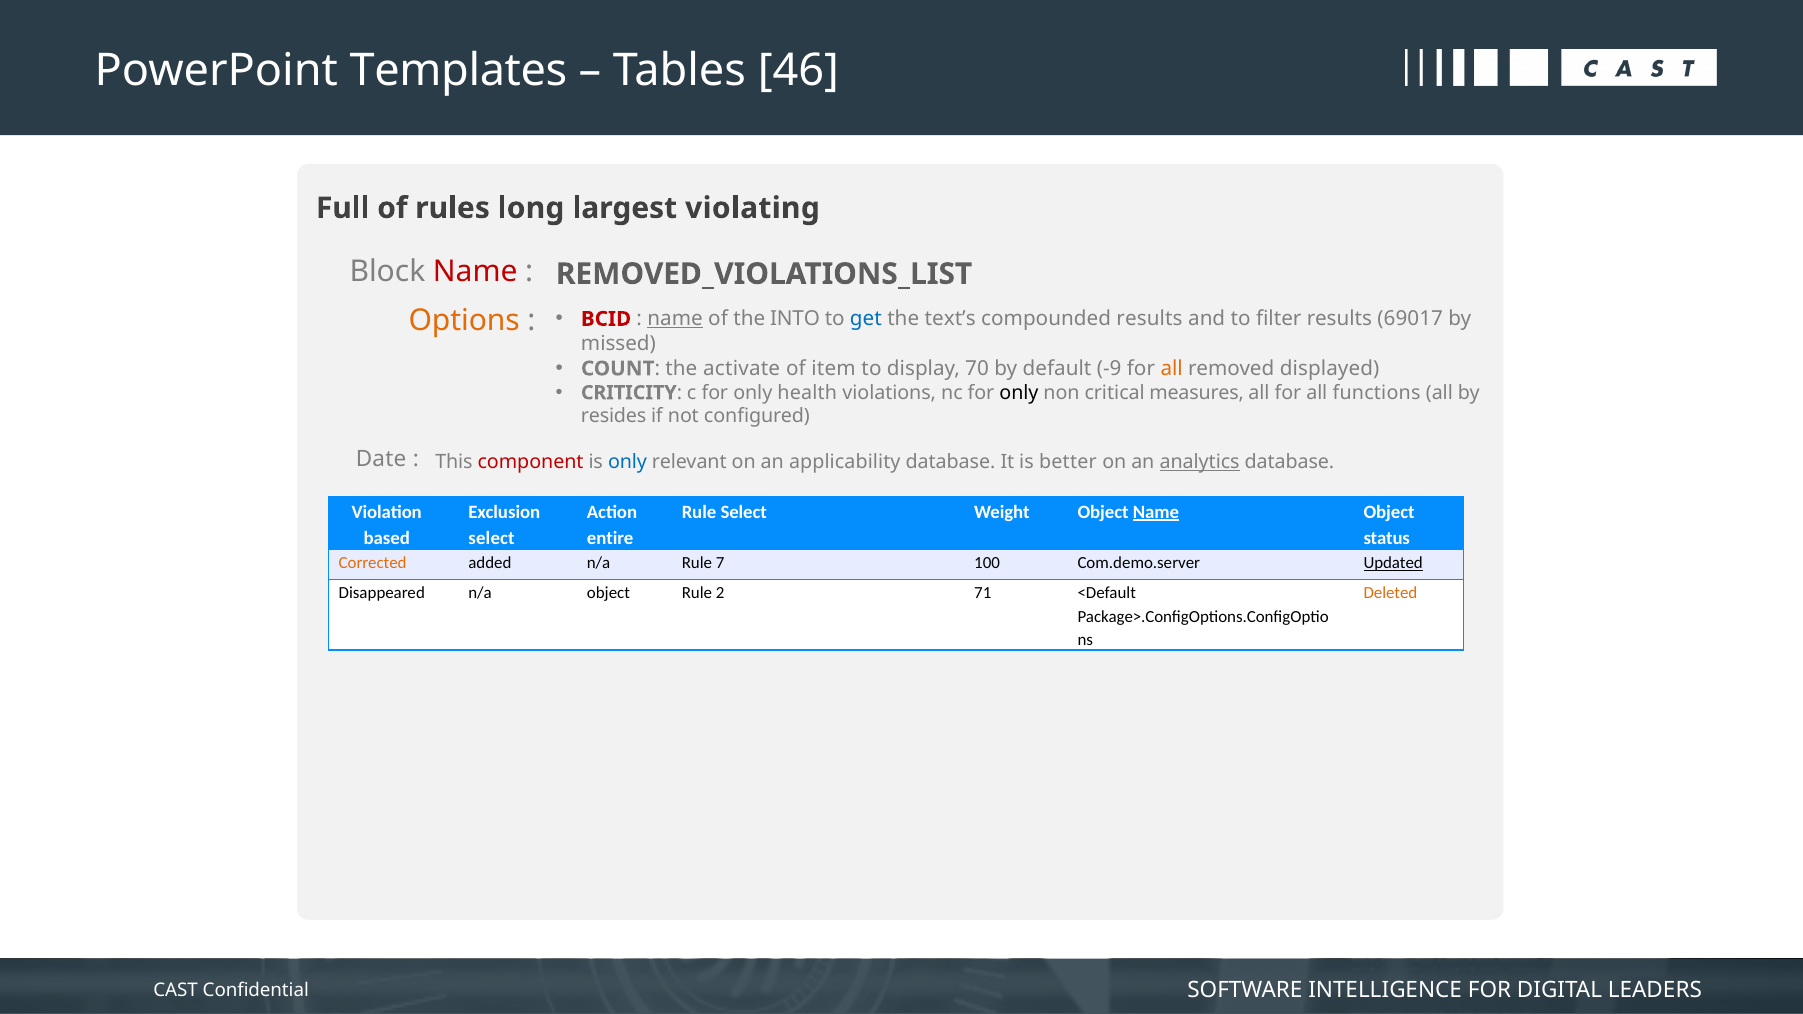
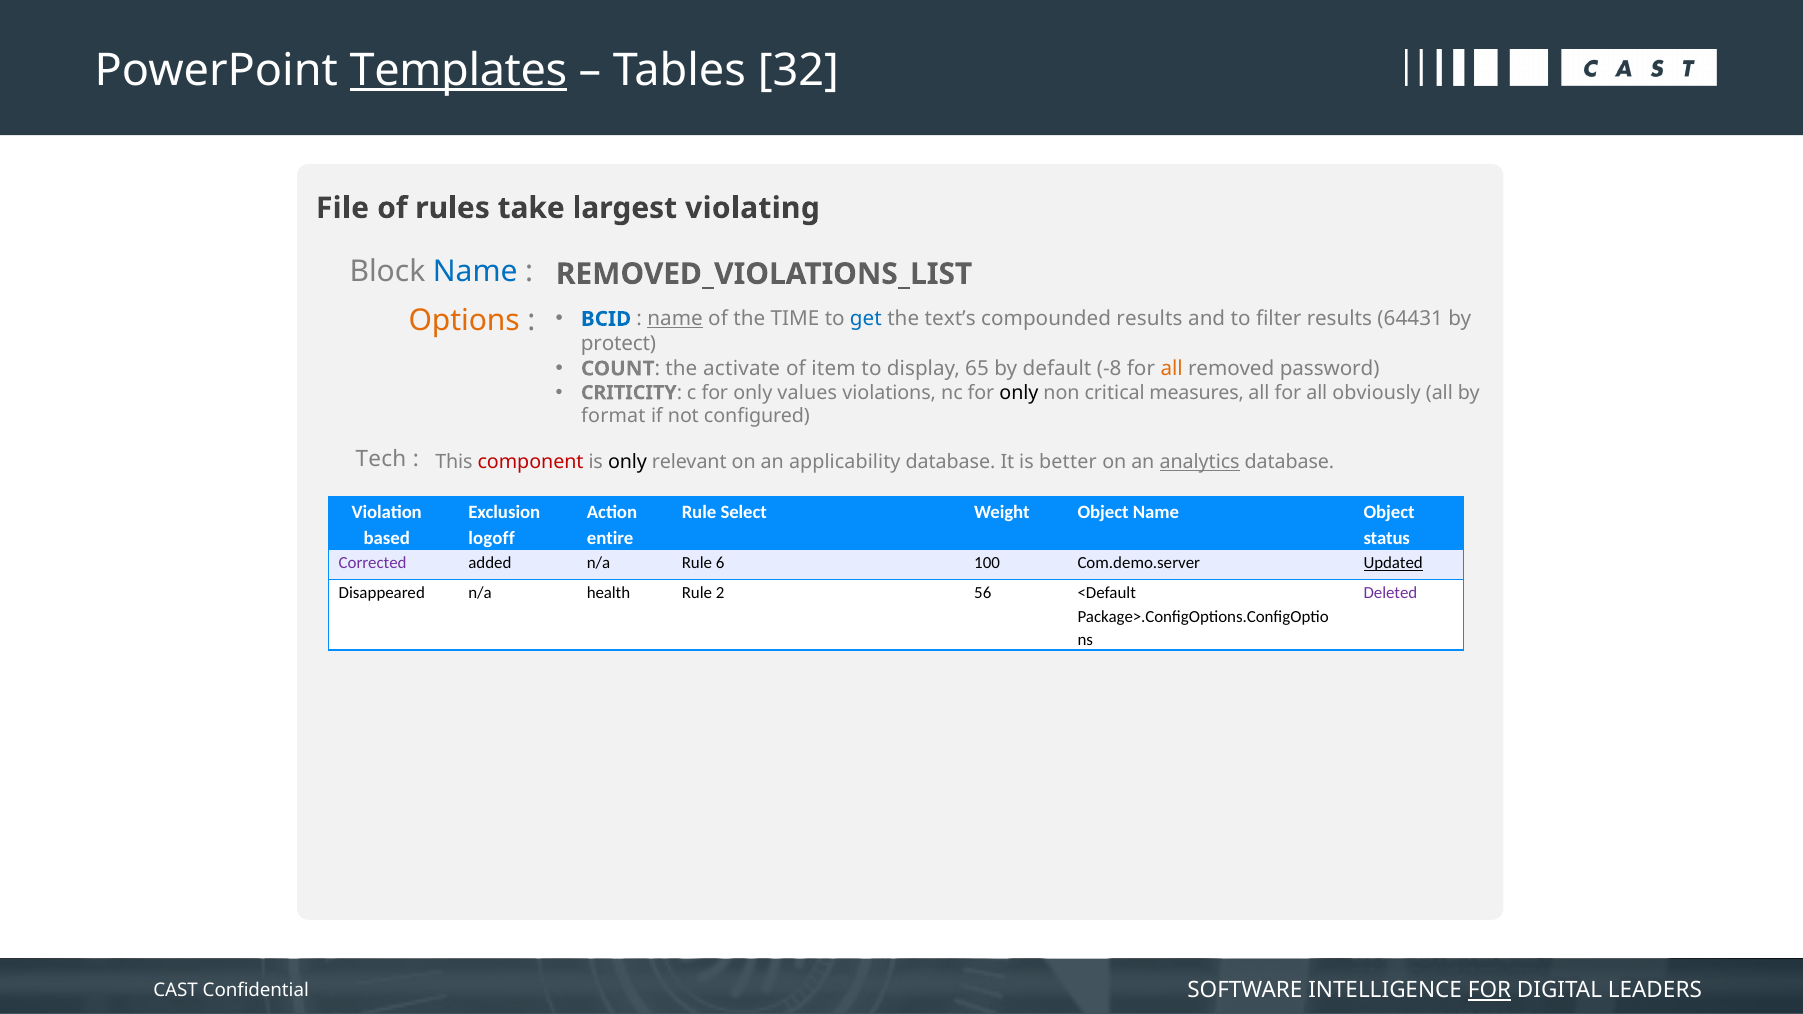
Templates underline: none -> present
46: 46 -> 32
Full: Full -> File
long: long -> take
Name at (475, 272) colour: red -> blue
BCID colour: red -> blue
INTO: INTO -> TIME
69017: 69017 -> 64431
missed: missed -> protect
70: 70 -> 65
-9: -9 -> -8
displayed: displayed -> password
health: health -> values
functions: functions -> obviously
resides: resides -> format
Date: Date -> Tech
only at (628, 462) colour: blue -> black
Name at (1156, 512) underline: present -> none
select at (492, 538): select -> logoff
Corrected colour: orange -> purple
7: 7 -> 6
n/a object: object -> health
71: 71 -> 56
Deleted colour: orange -> purple
FOR at (1489, 991) underline: none -> present
